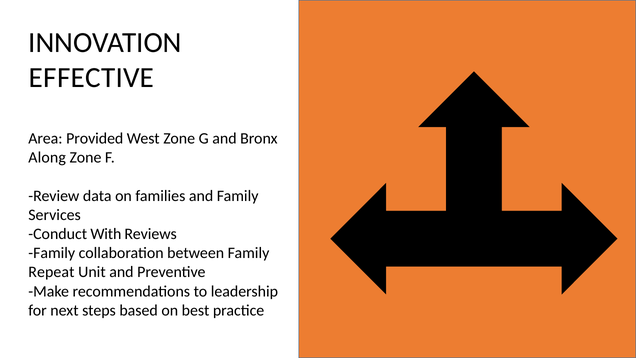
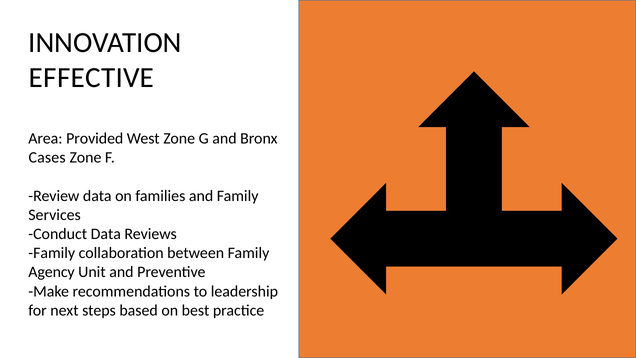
Along: Along -> Cases
Conduct With: With -> Data
Repeat: Repeat -> Agency
